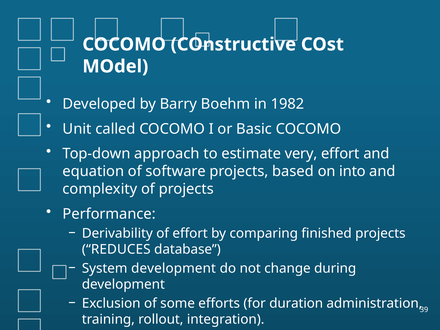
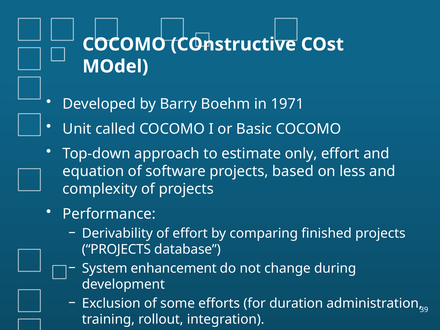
1982: 1982 -> 1971
very: very -> only
into: into -> less
REDUCES at (116, 249): REDUCES -> PROJECTS
System development: development -> enhancement
